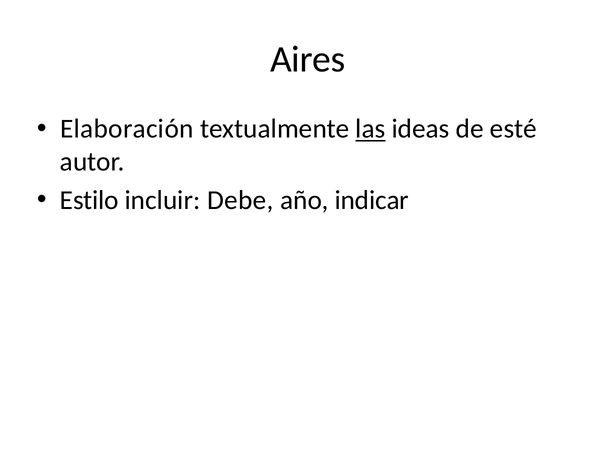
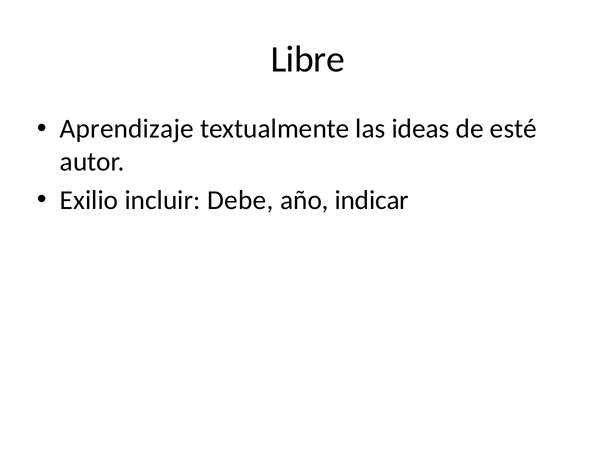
Aires: Aires -> Libre
Elaboración: Elaboración -> Aprendizaje
las underline: present -> none
Estilo: Estilo -> Exilio
